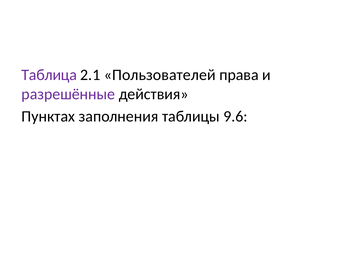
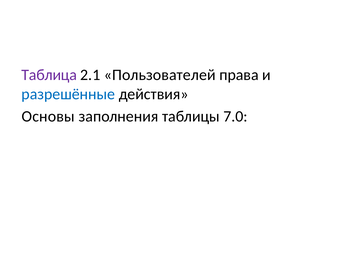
разрешённые colour: purple -> blue
Пунктах: Пунктах -> Основы
9.6: 9.6 -> 7.0
